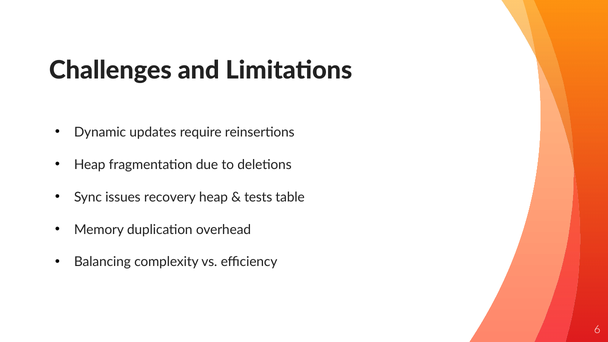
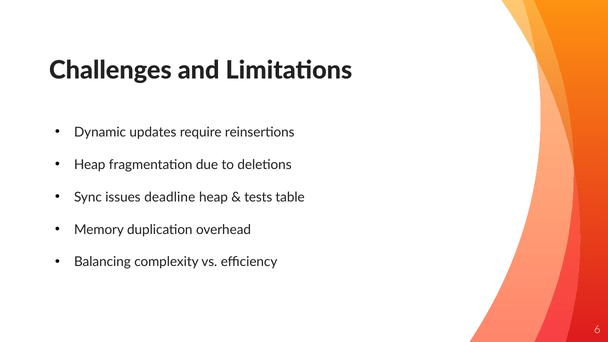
recovery: recovery -> deadline
